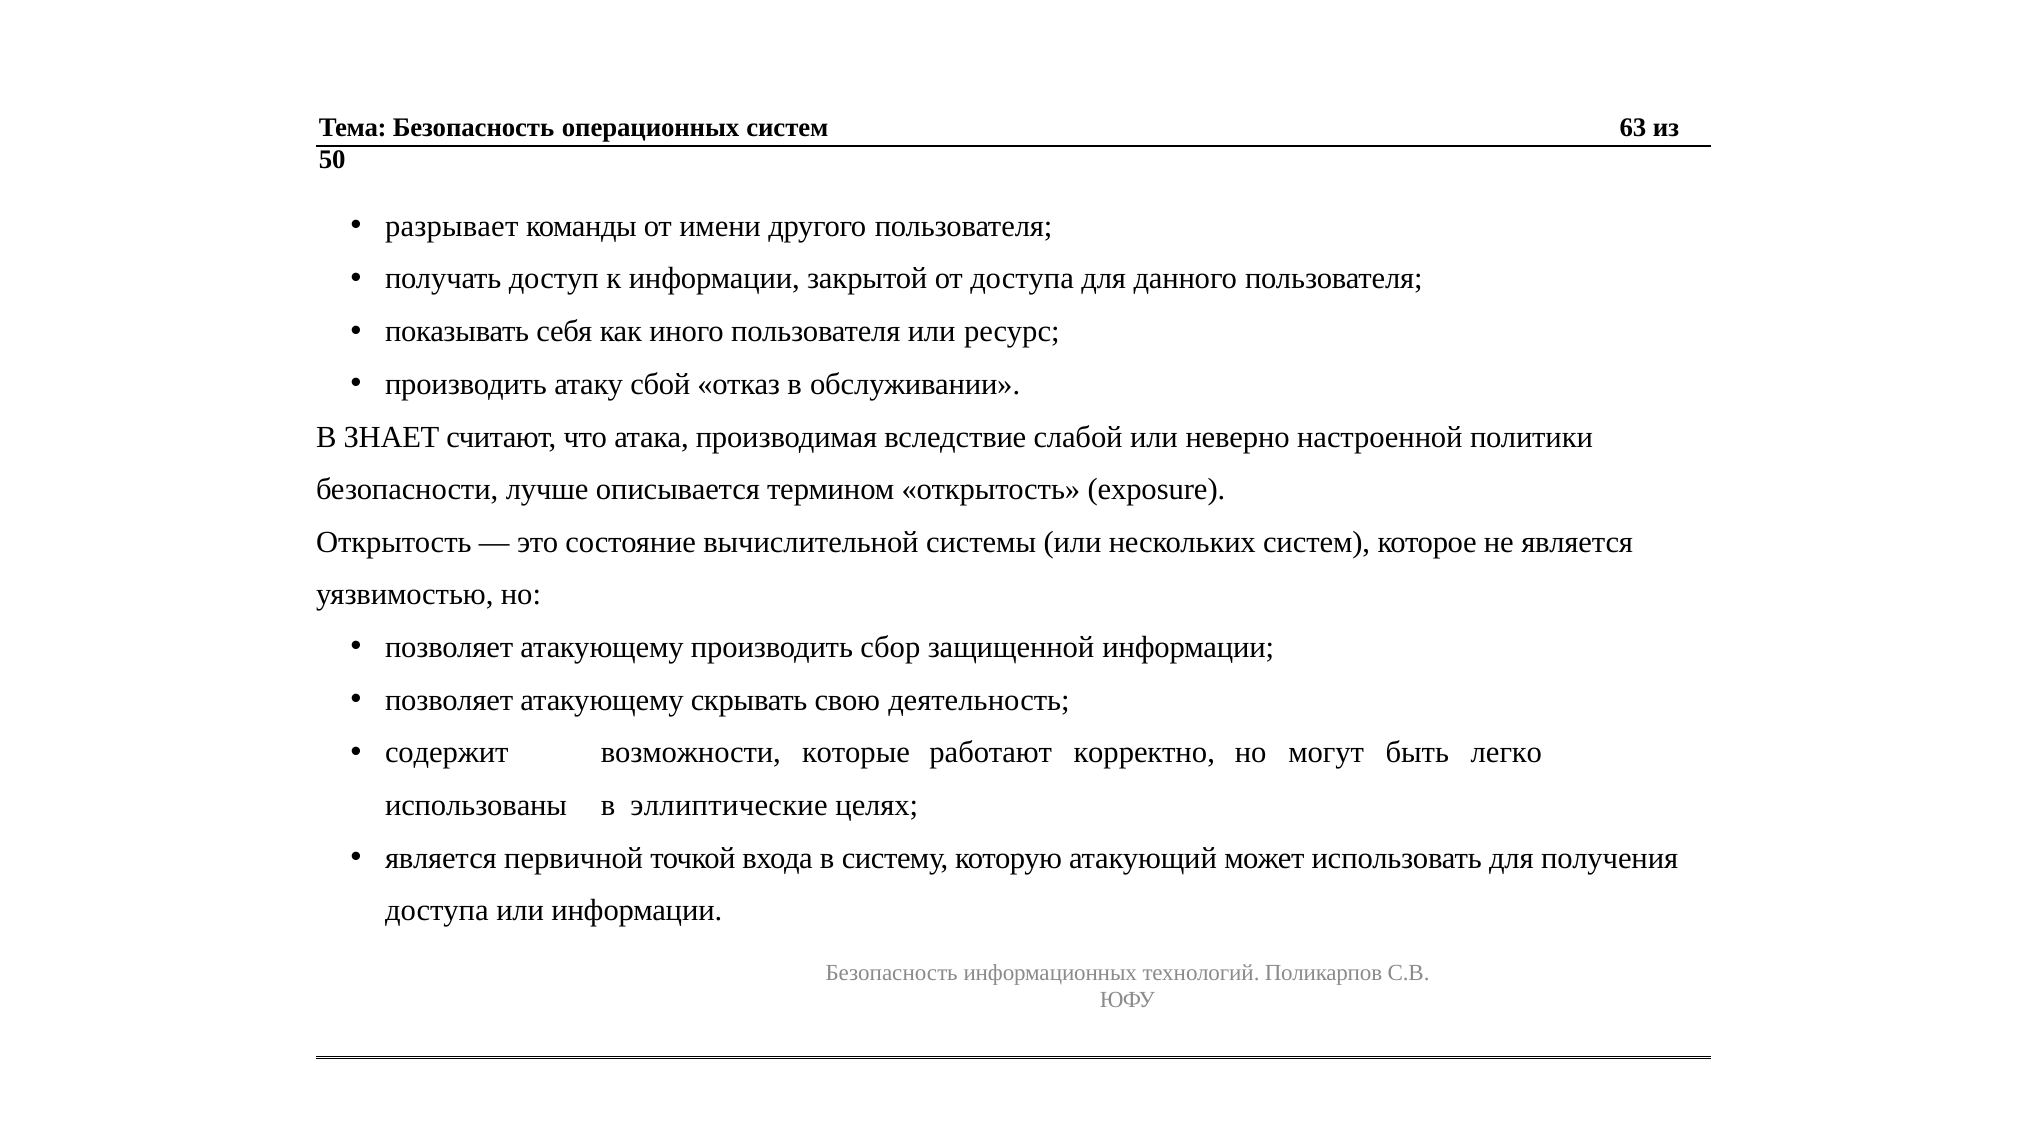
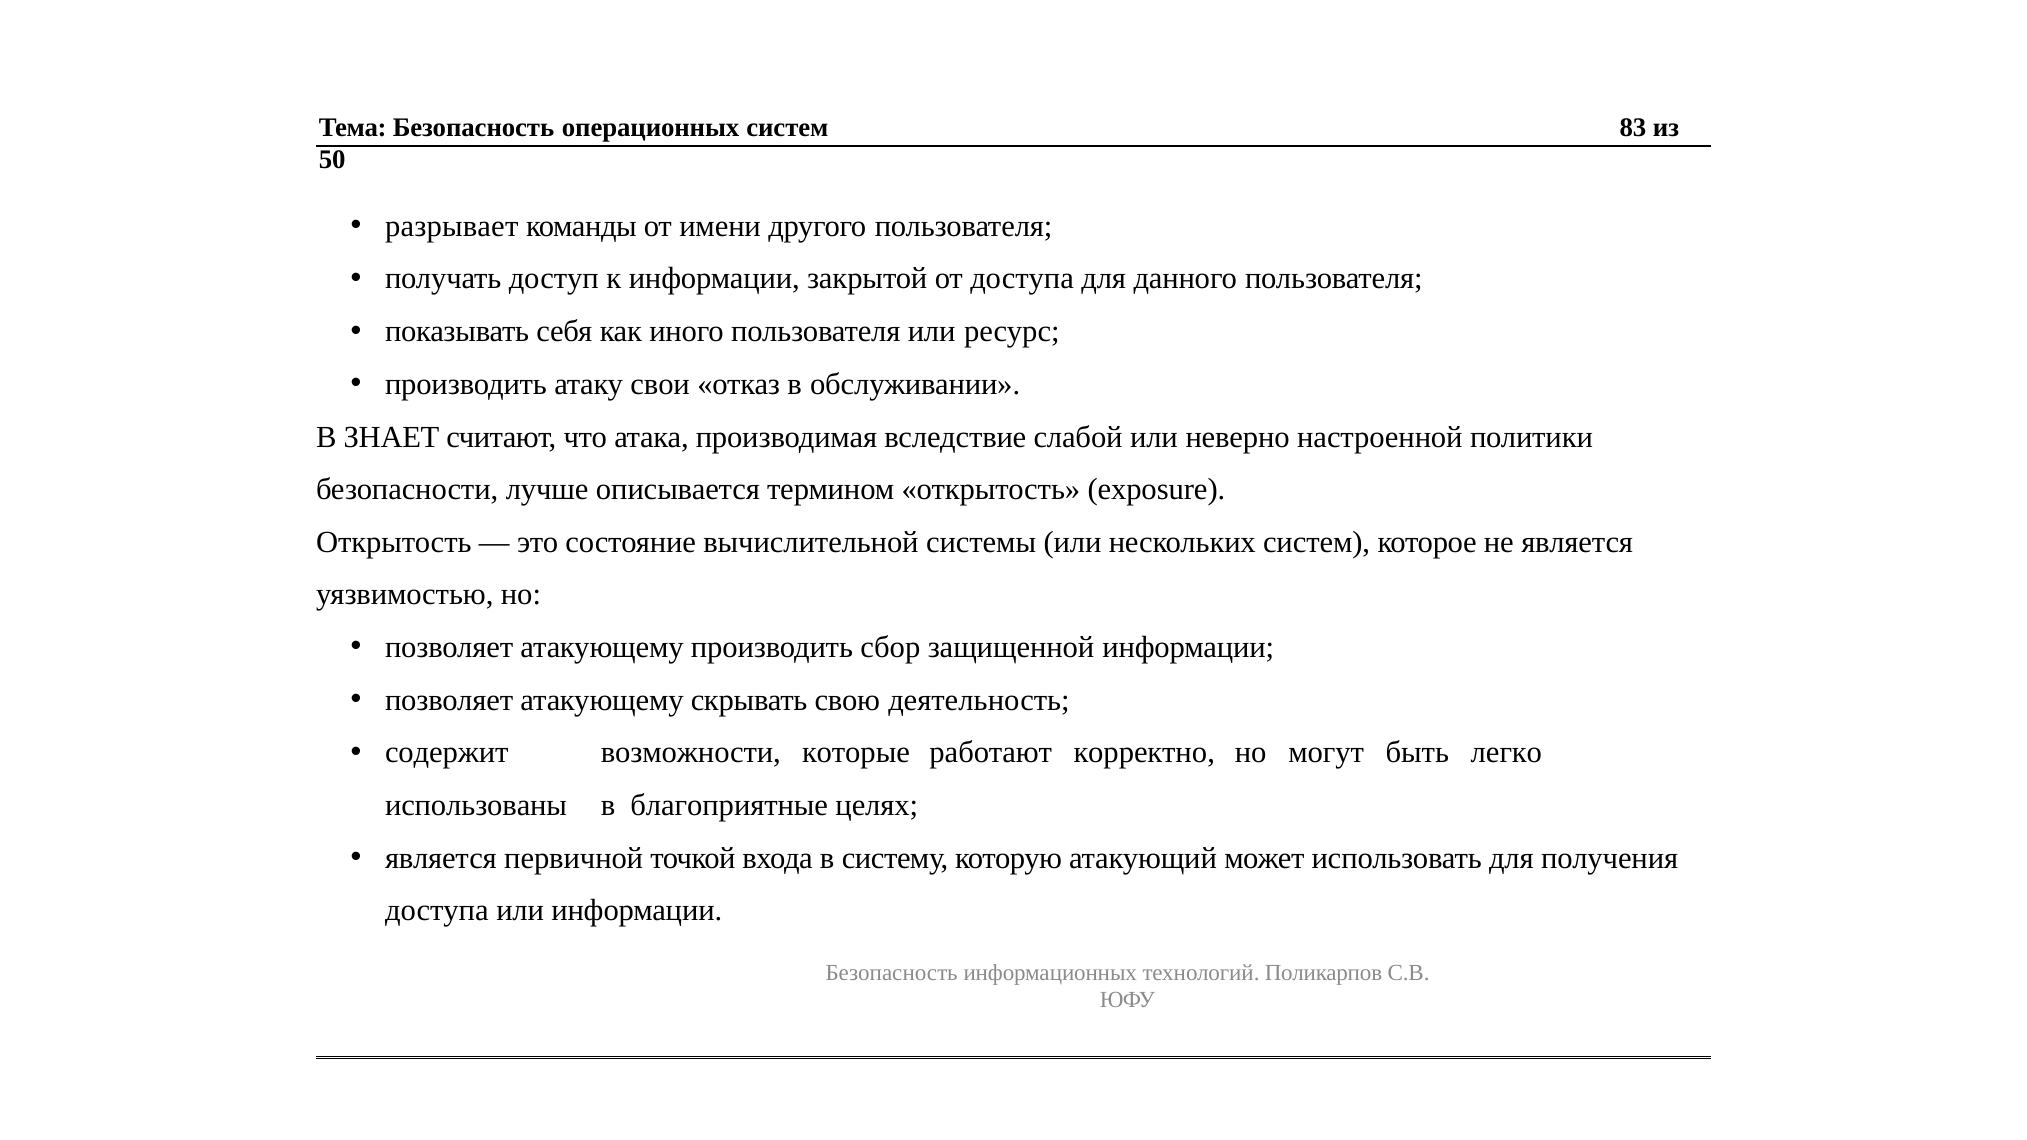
63: 63 -> 83
сбой: сбой -> свои
эллиптические: эллиптические -> благоприятные
